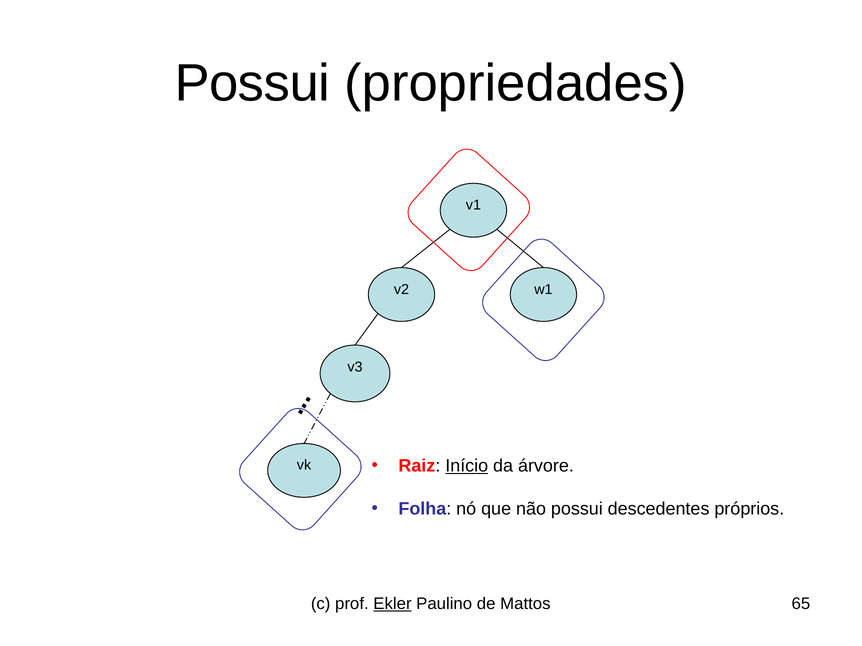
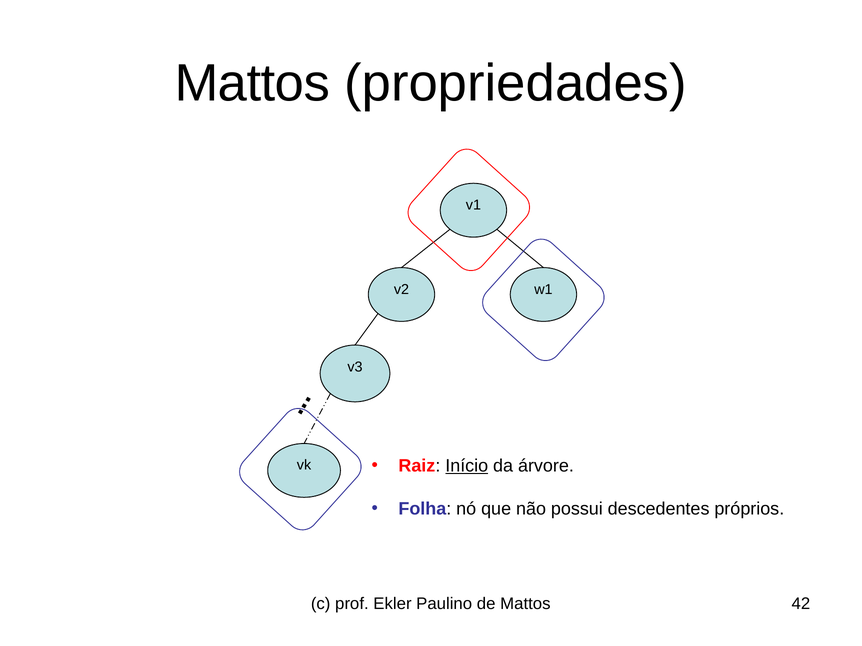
Possui at (252, 83): Possui -> Mattos
Ekler underline: present -> none
65: 65 -> 42
